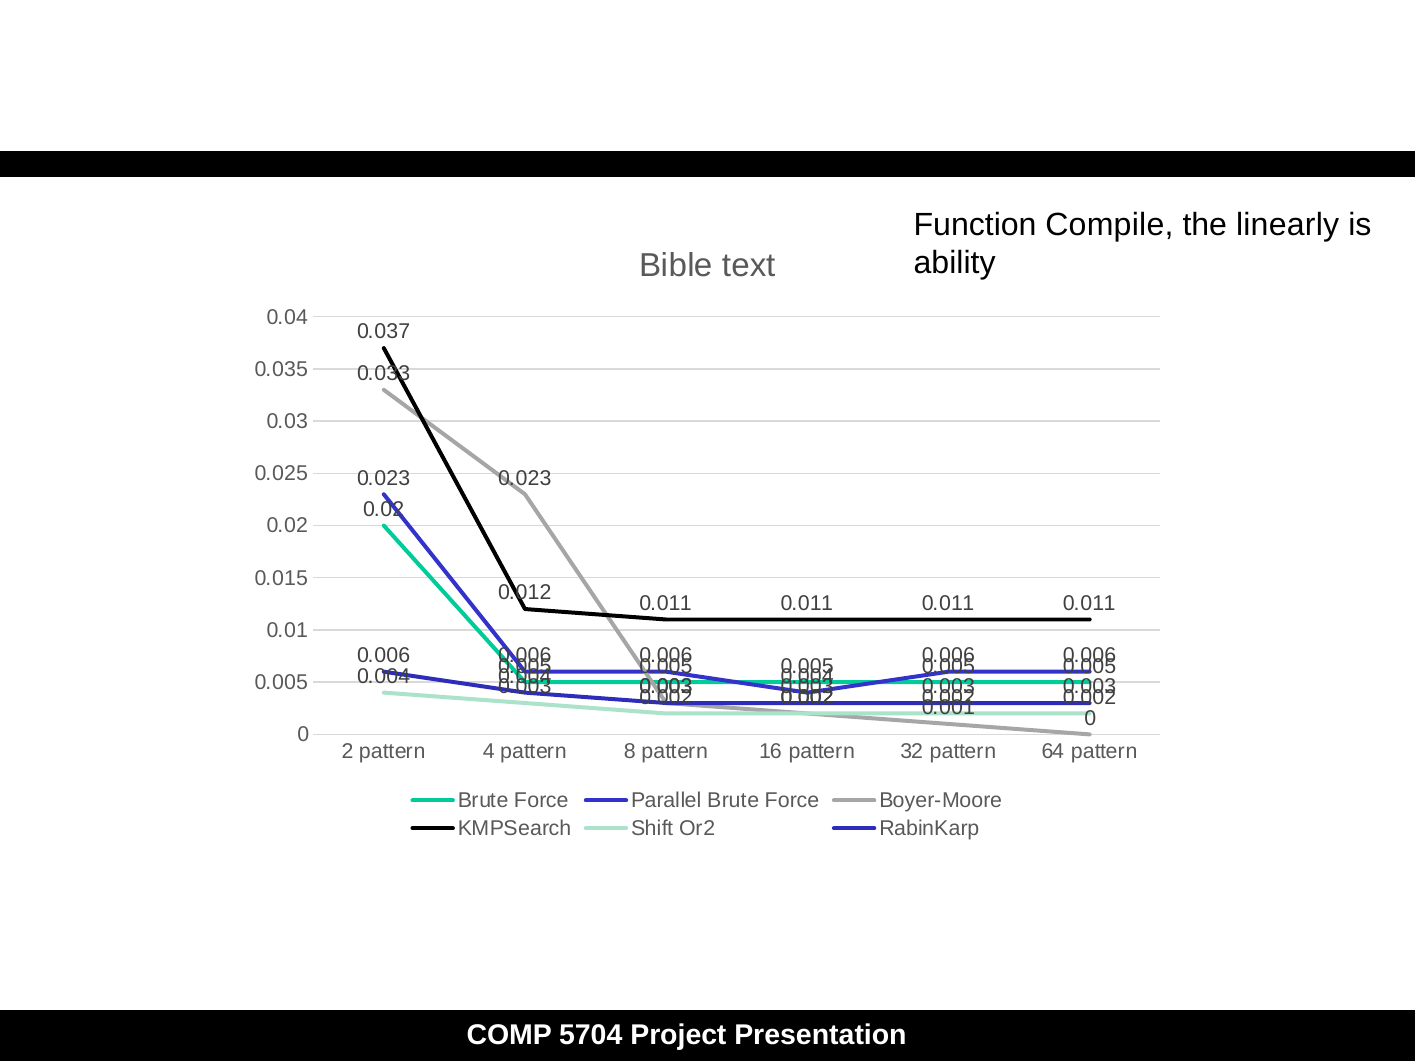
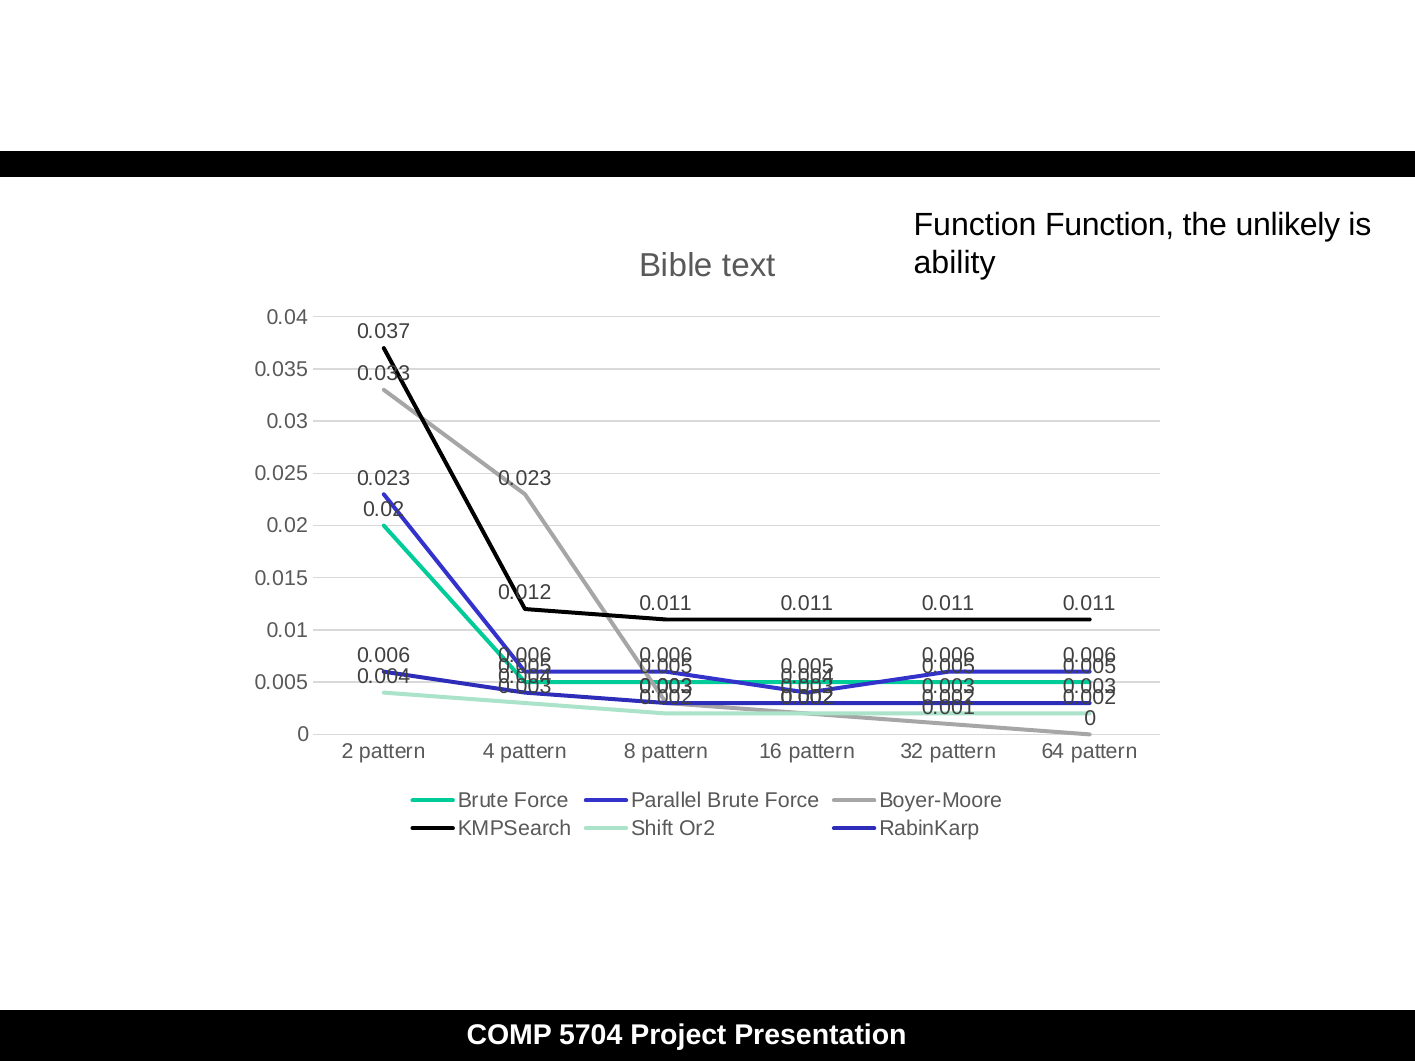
Function Compile: Compile -> Function
linearly: linearly -> unlikely
